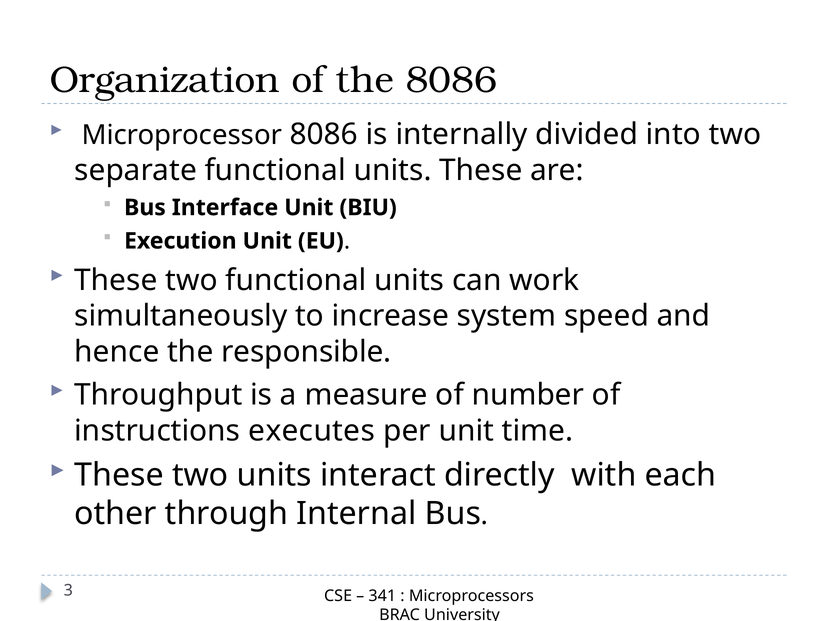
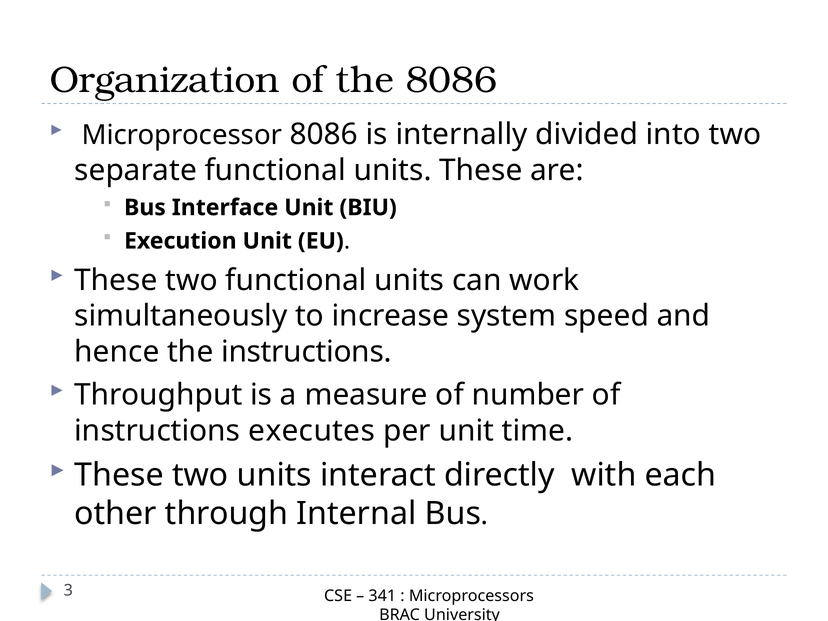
the responsible: responsible -> instructions
